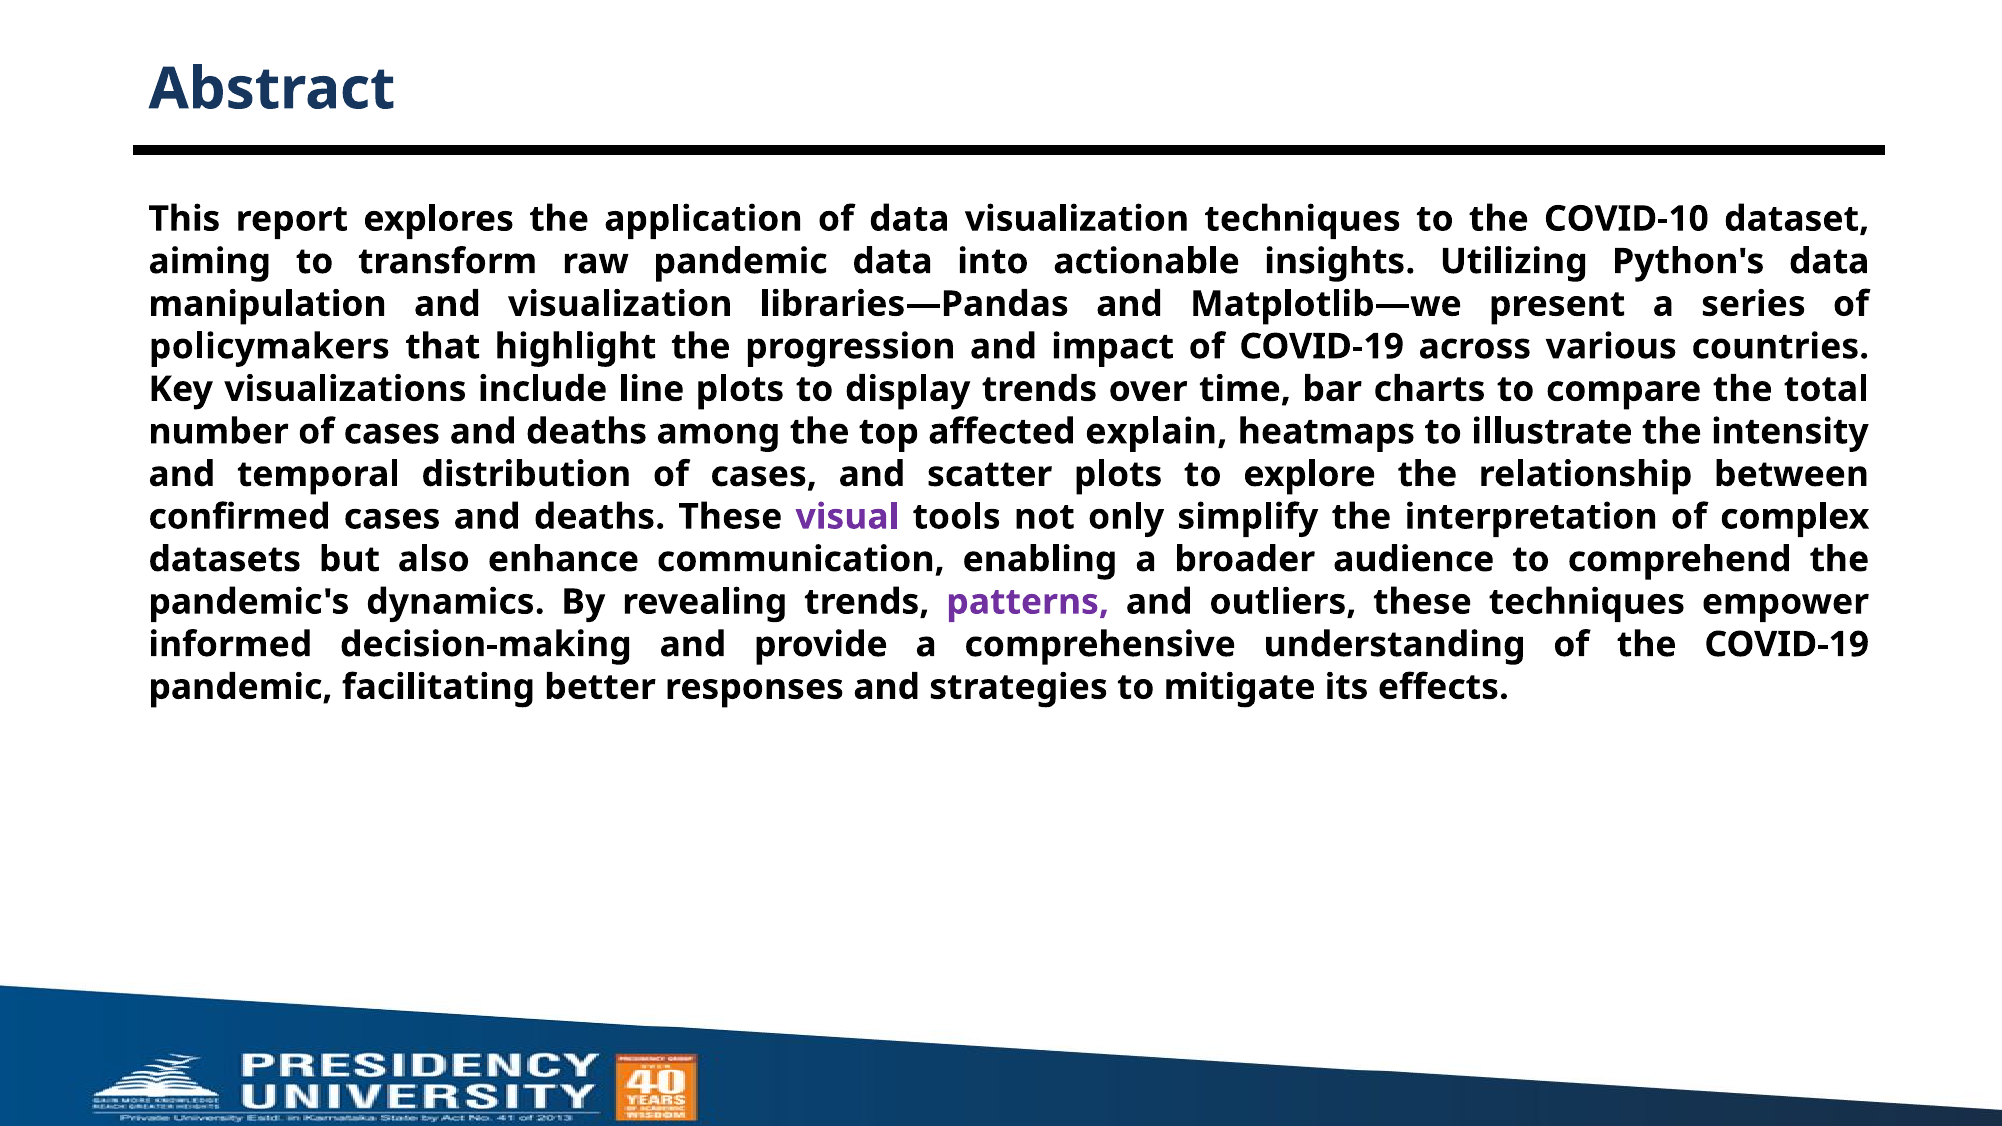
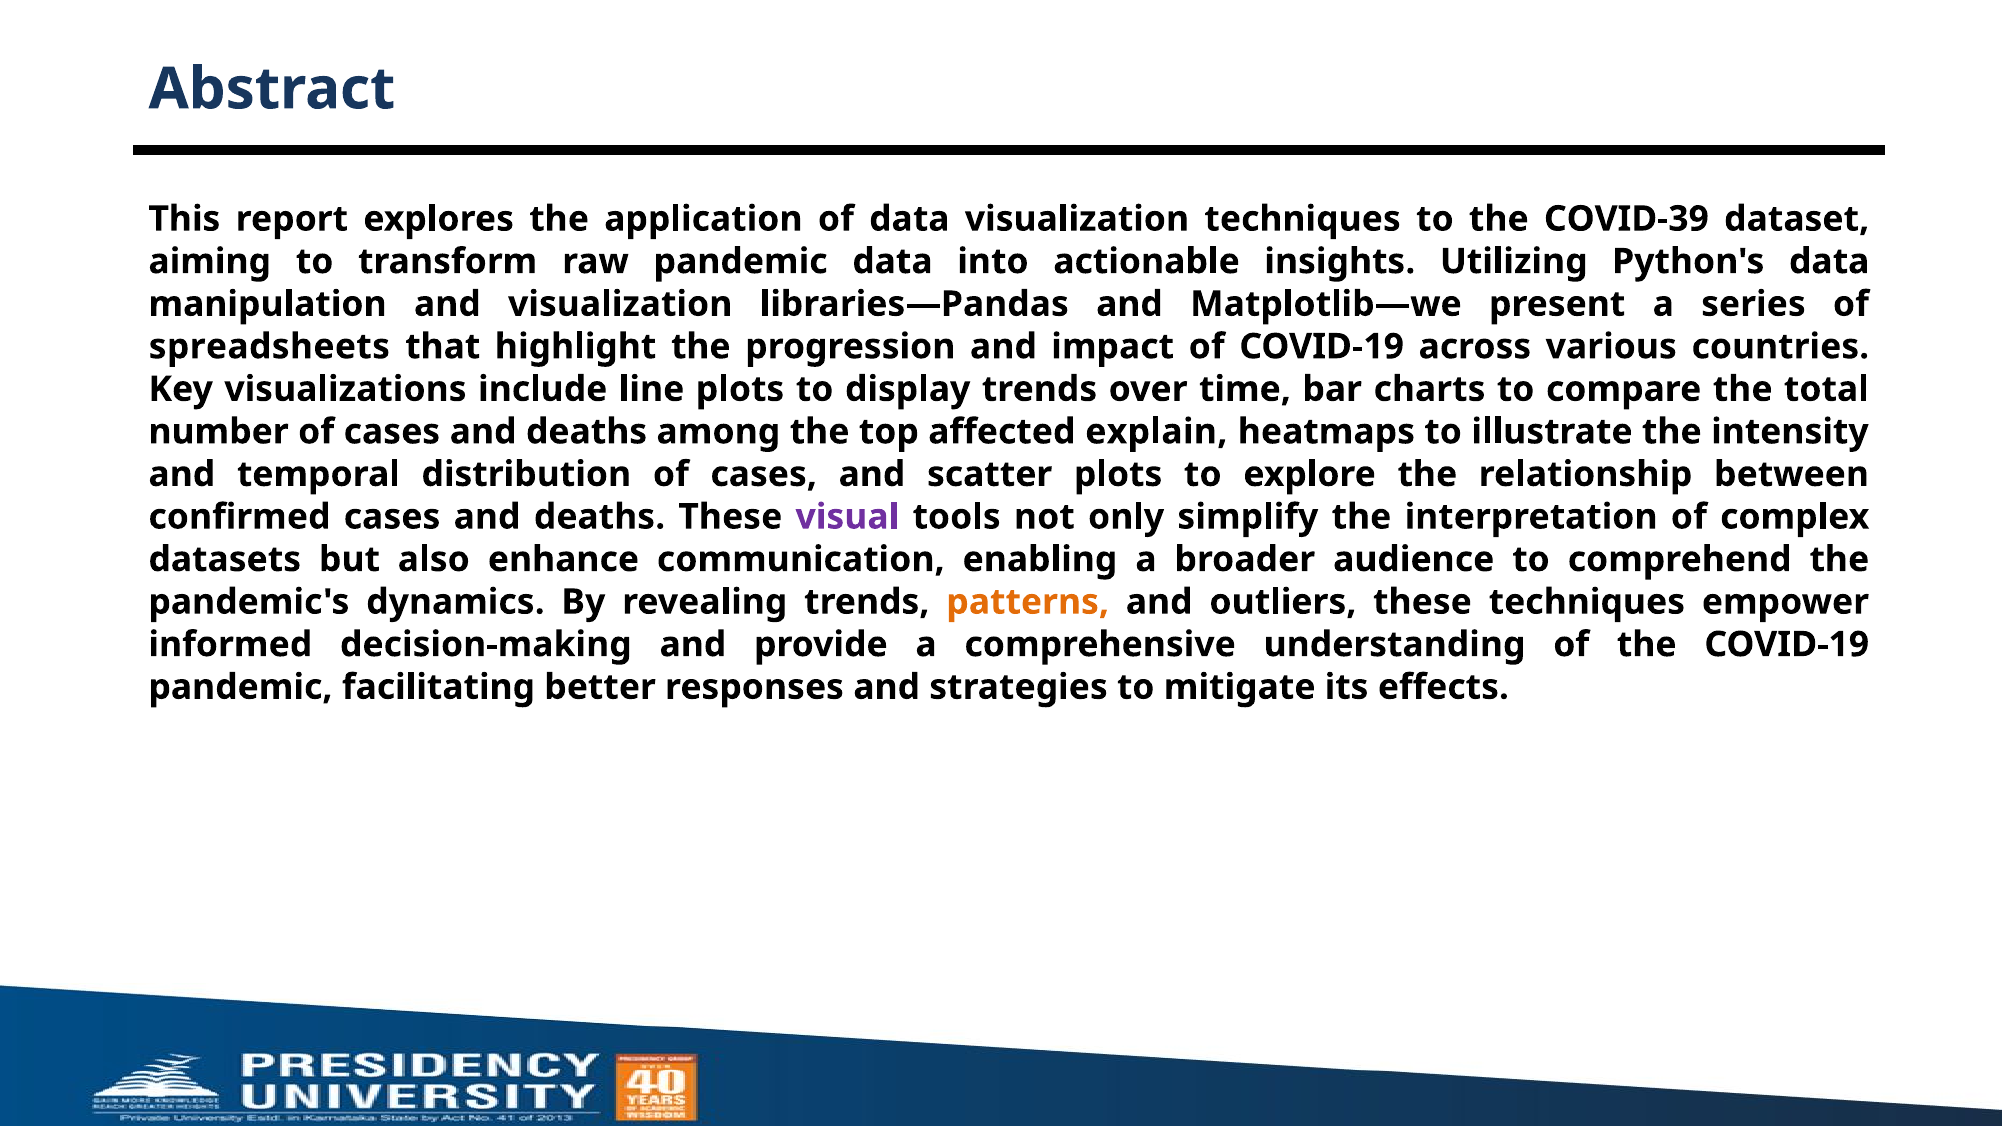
COVID-10: COVID-10 -> COVID-39
policymakers: policymakers -> spreadsheets
patterns colour: purple -> orange
